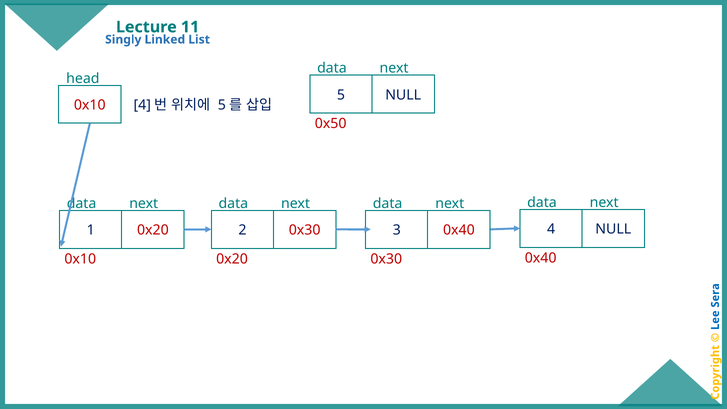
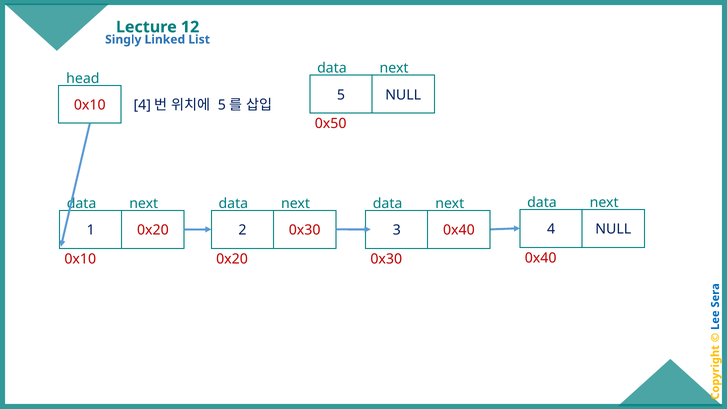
11: 11 -> 12
